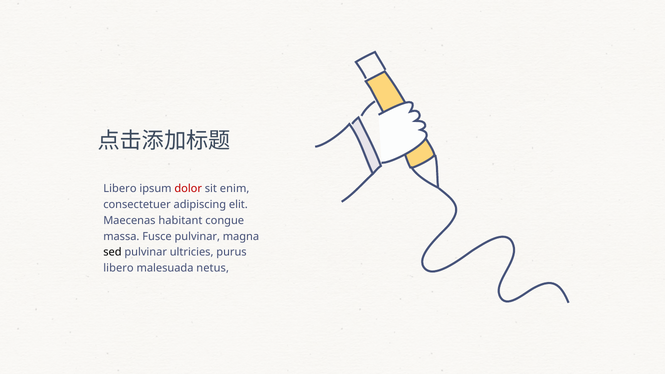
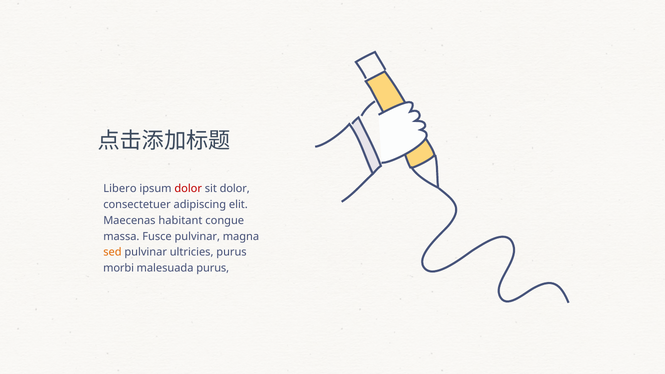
sit enim: enim -> dolor
sed colour: black -> orange
libero at (118, 268): libero -> morbi
malesuada netus: netus -> purus
